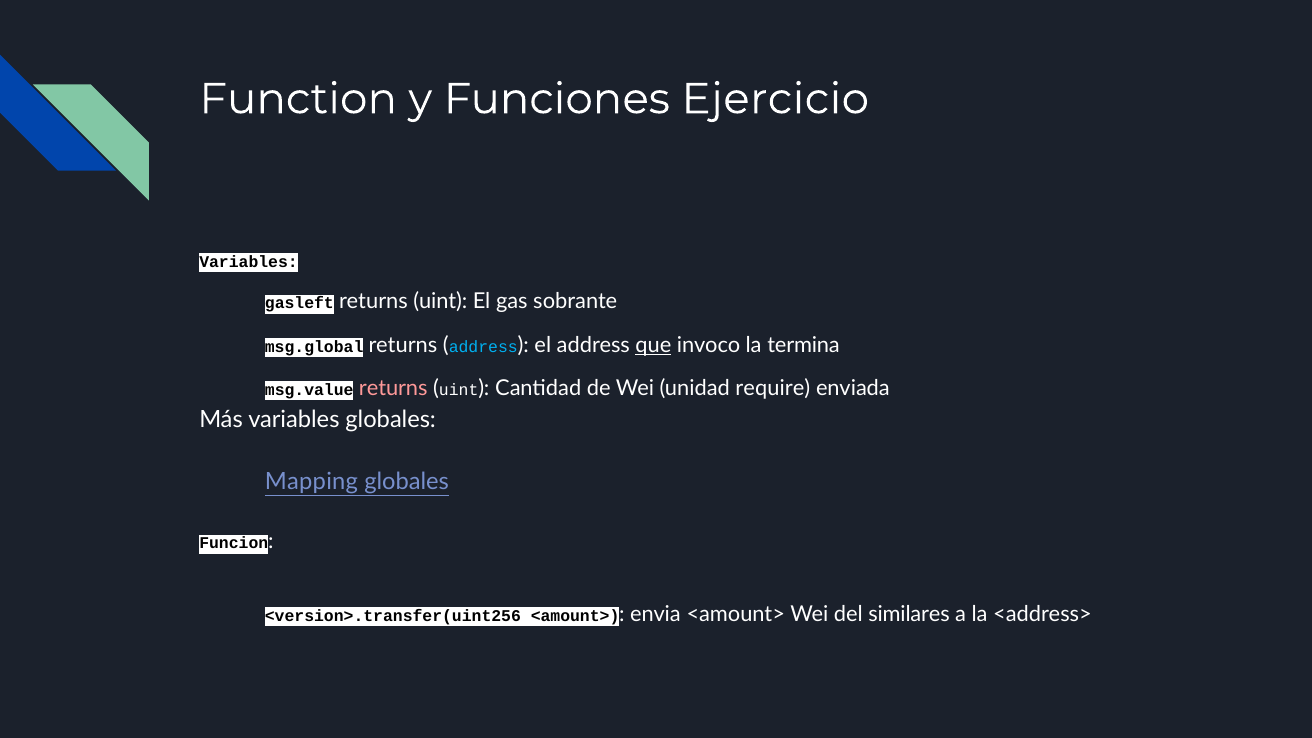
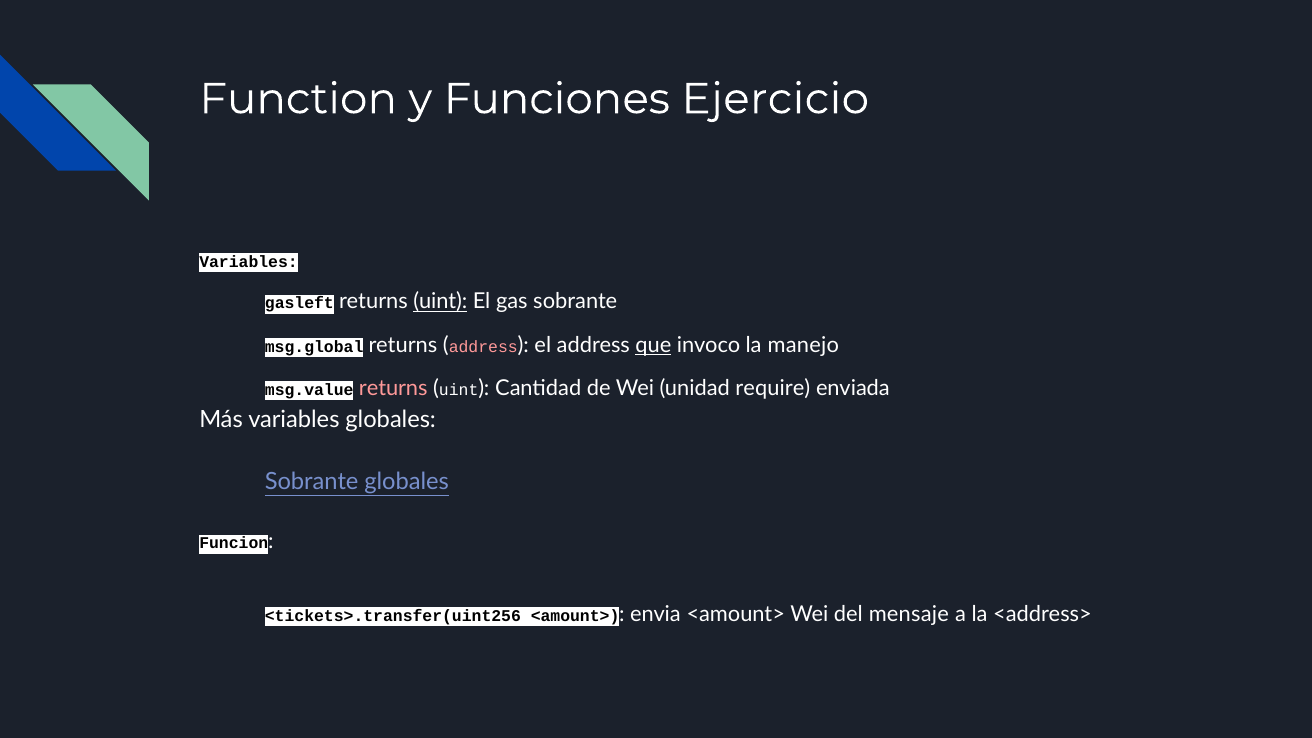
uint at (440, 302) underline: none -> present
address at (483, 347) colour: light blue -> pink
termina: termina -> manejo
Mapping at (311, 481): Mapping -> Sobrante
<version>.transfer(uint256: <version>.transfer(uint256 -> <tickets>.transfer(uint256
similares: similares -> mensaje
